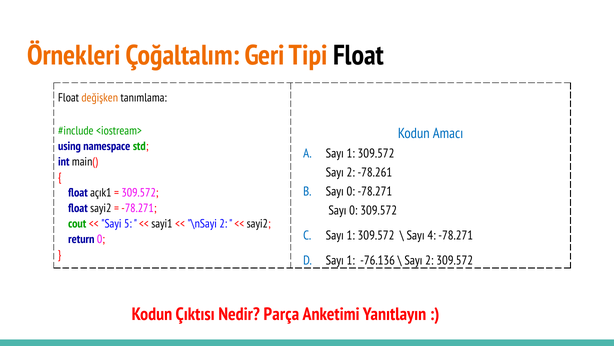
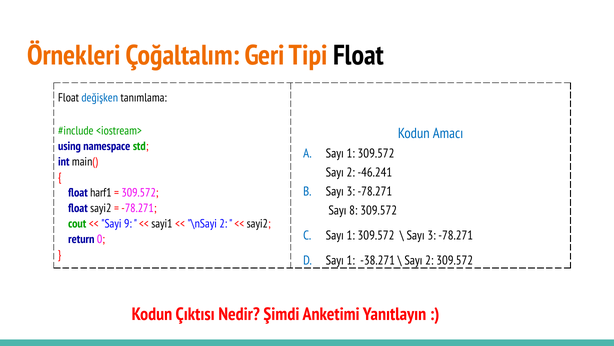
değişken colour: orange -> blue
-78.261: -78.261 -> -46.241
0 at (351, 191): 0 -> 3
açık1: açık1 -> harf1
0 at (353, 210): 0 -> 8
5: 5 -> 9
4 at (432, 235): 4 -> 3
-76.136: -76.136 -> -38.271
Parça: Parça -> Şimdi
